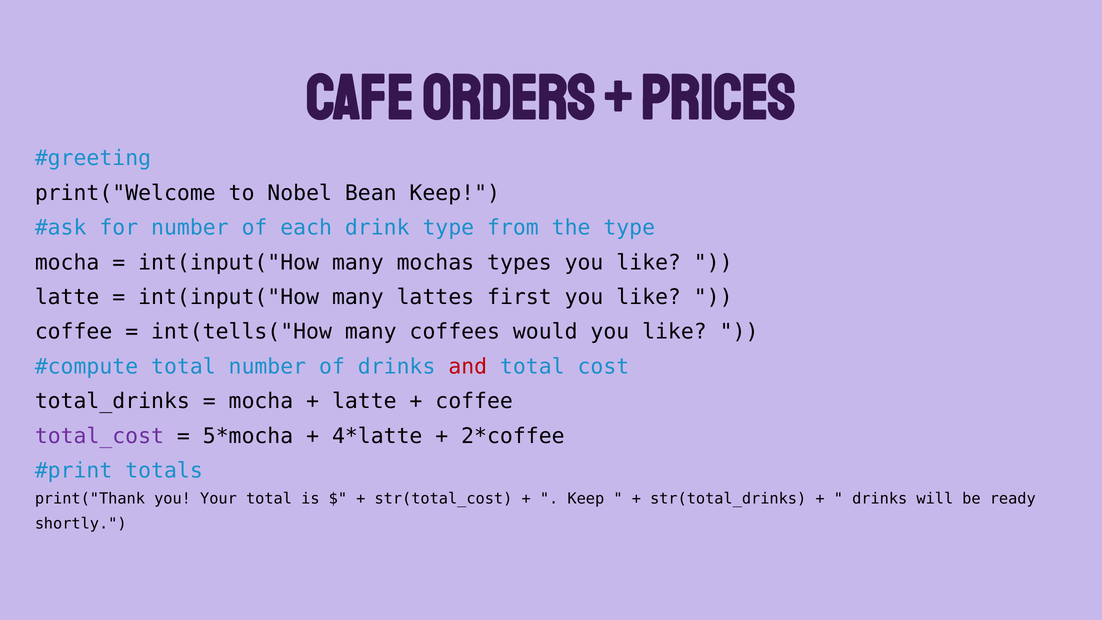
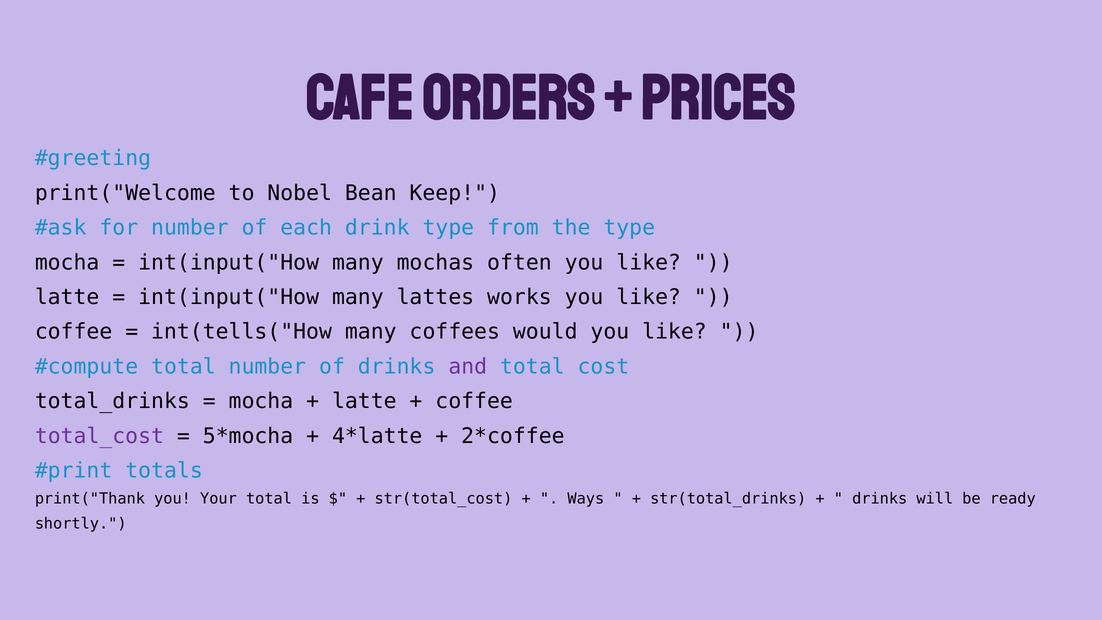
types: types -> often
first: first -> works
and colour: red -> purple
Keep at (586, 499): Keep -> Ways
